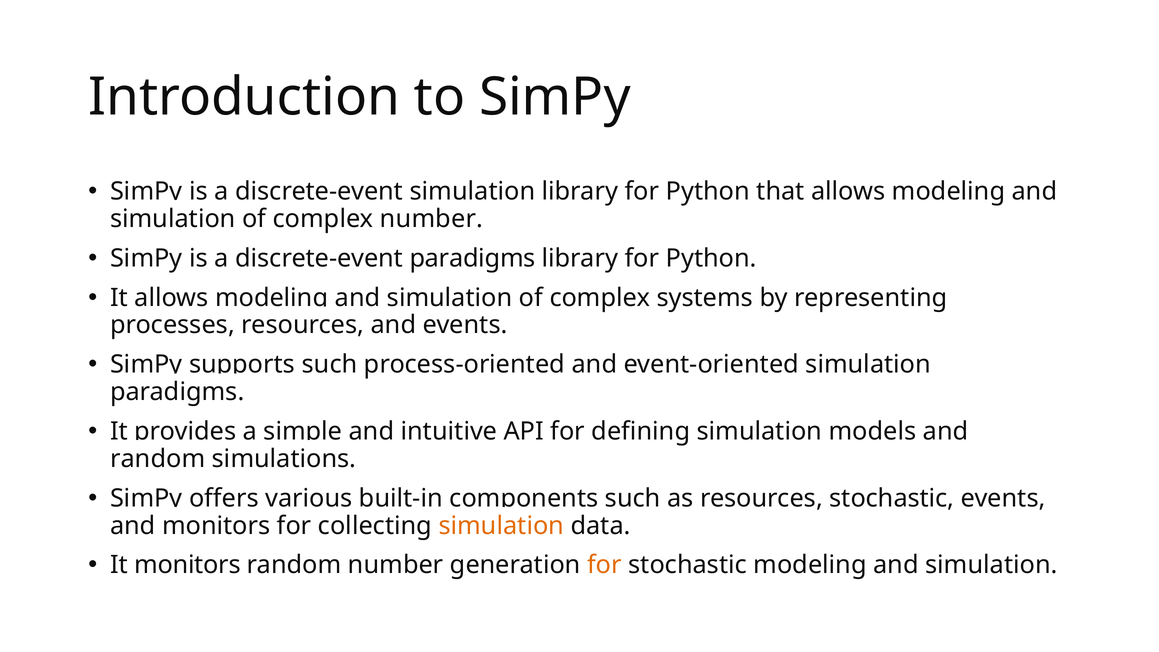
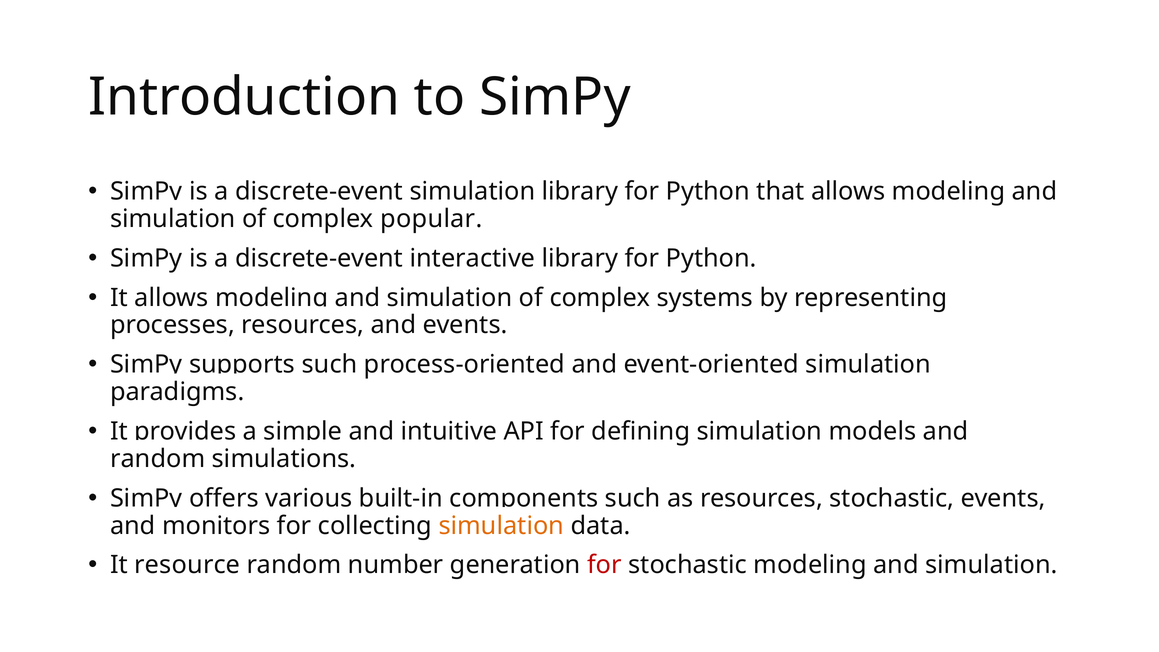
complex number: number -> popular
discrete-event paradigms: paradigms -> interactive
It monitors: monitors -> resource
for at (604, 565) colour: orange -> red
